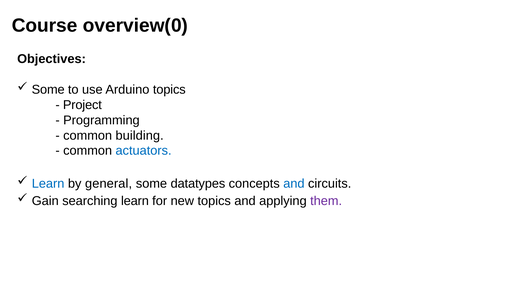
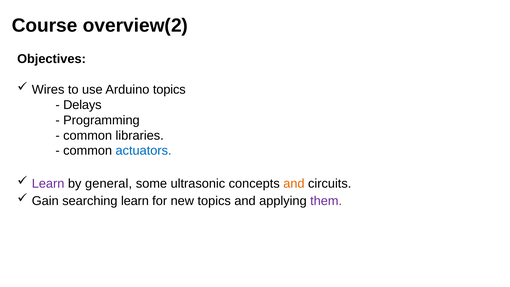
overview(0: overview(0 -> overview(2
Some at (48, 90): Some -> Wires
Project: Project -> Delays
building: building -> libraries
Learn at (48, 183) colour: blue -> purple
datatypes: datatypes -> ultrasonic
and at (294, 183) colour: blue -> orange
